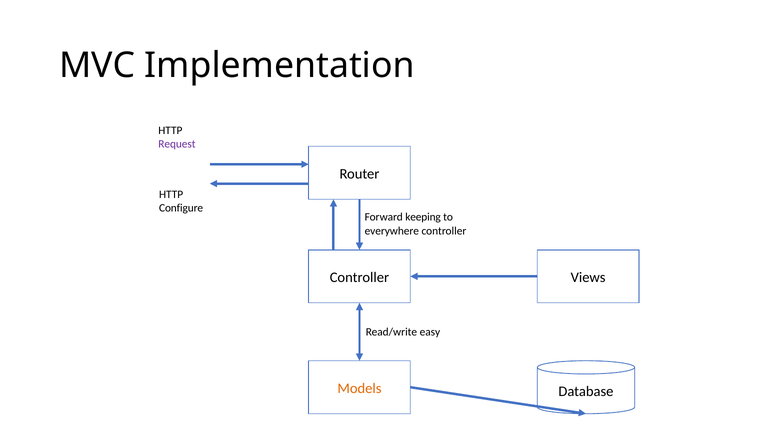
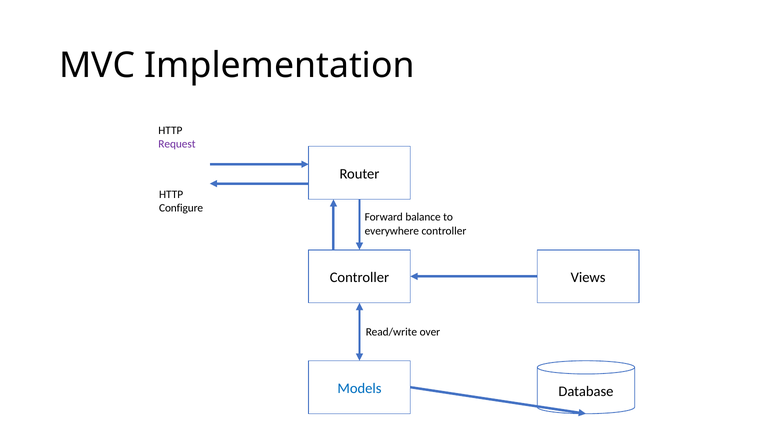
keeping: keeping -> balance
easy: easy -> over
Models colour: orange -> blue
